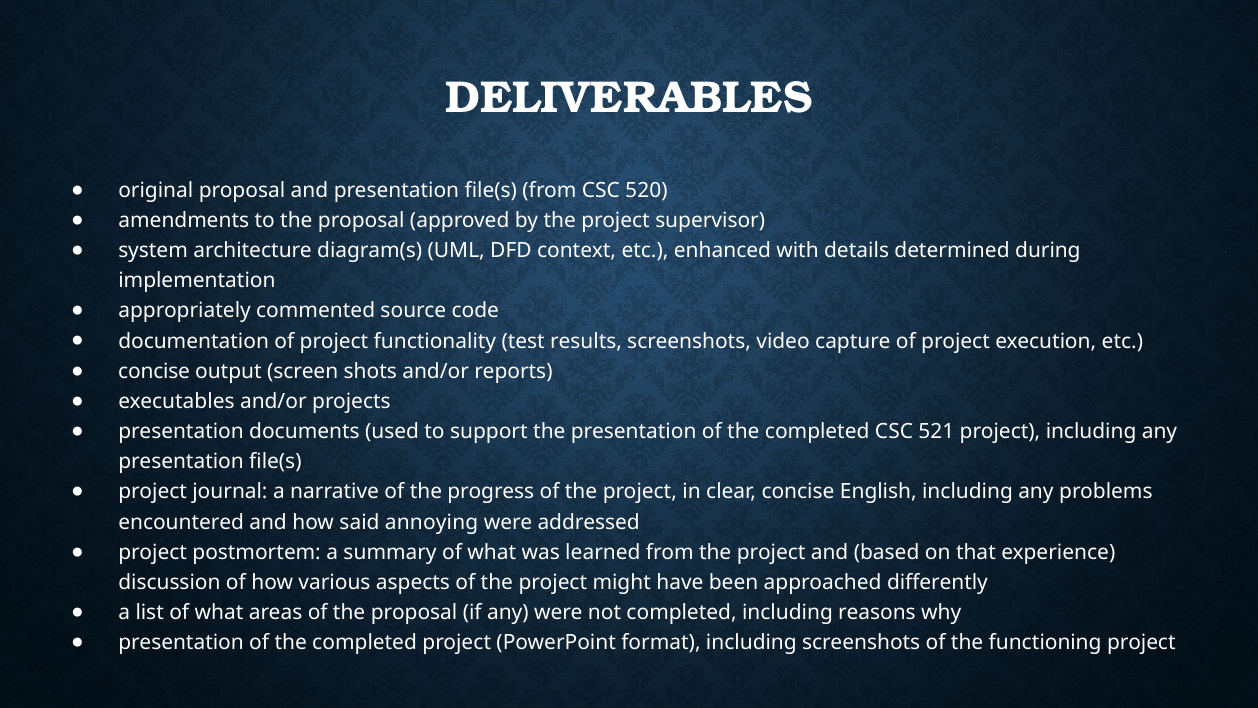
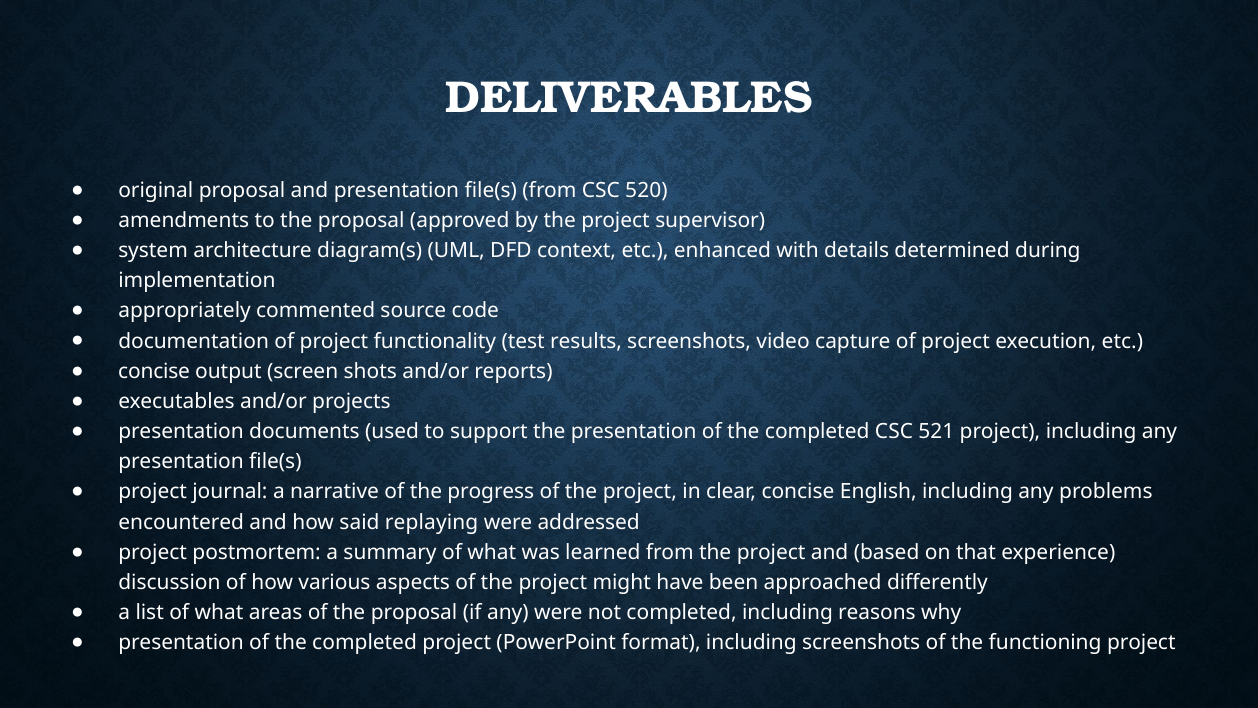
annoying: annoying -> replaying
